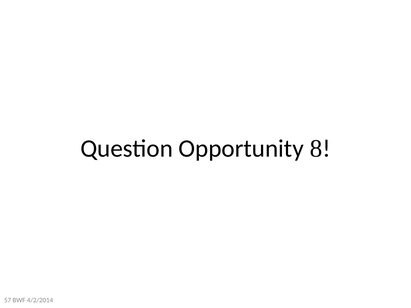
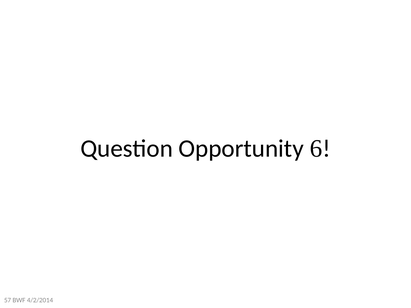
8: 8 -> 6
